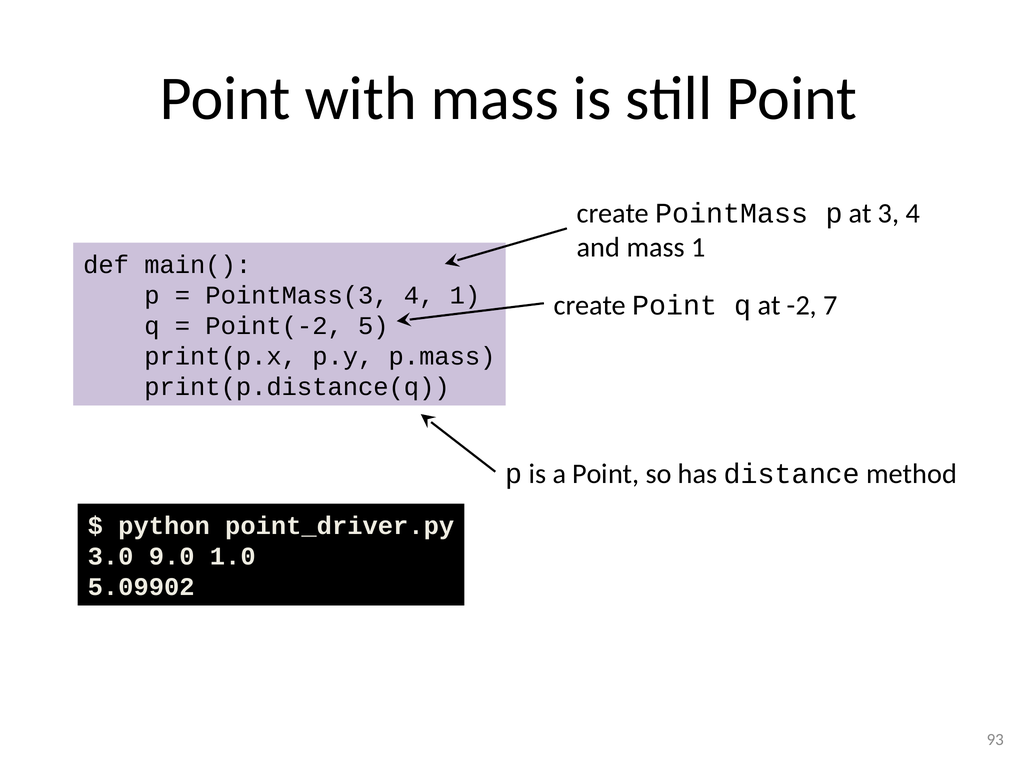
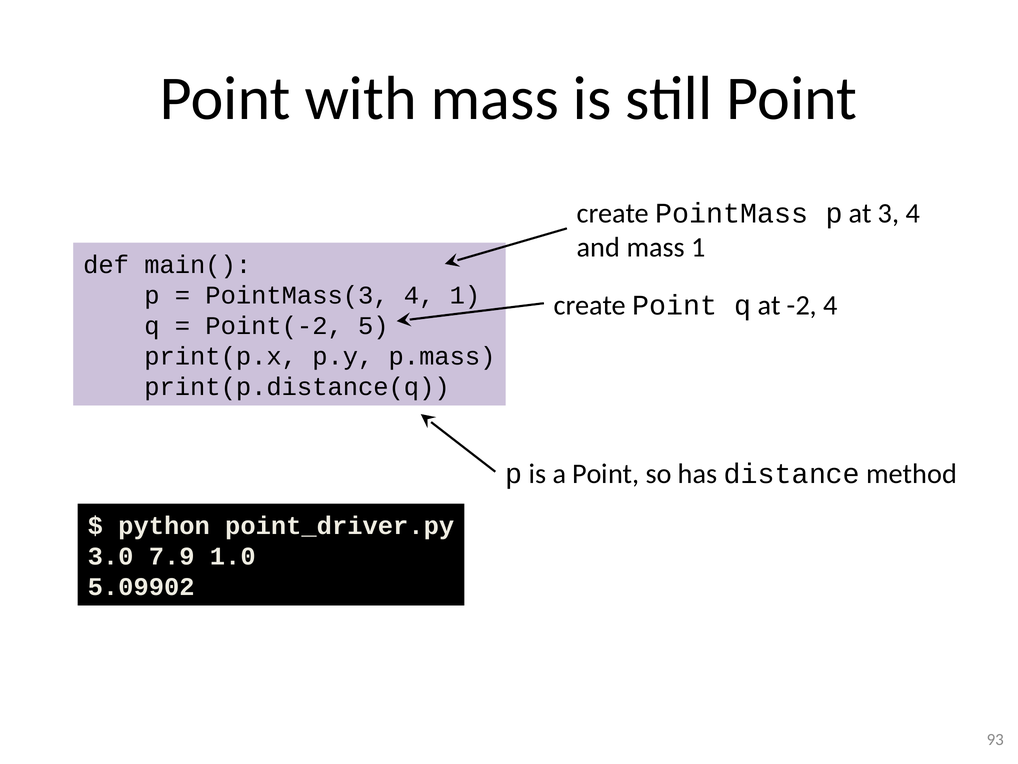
-2 7: 7 -> 4
9.0: 9.0 -> 7.9
